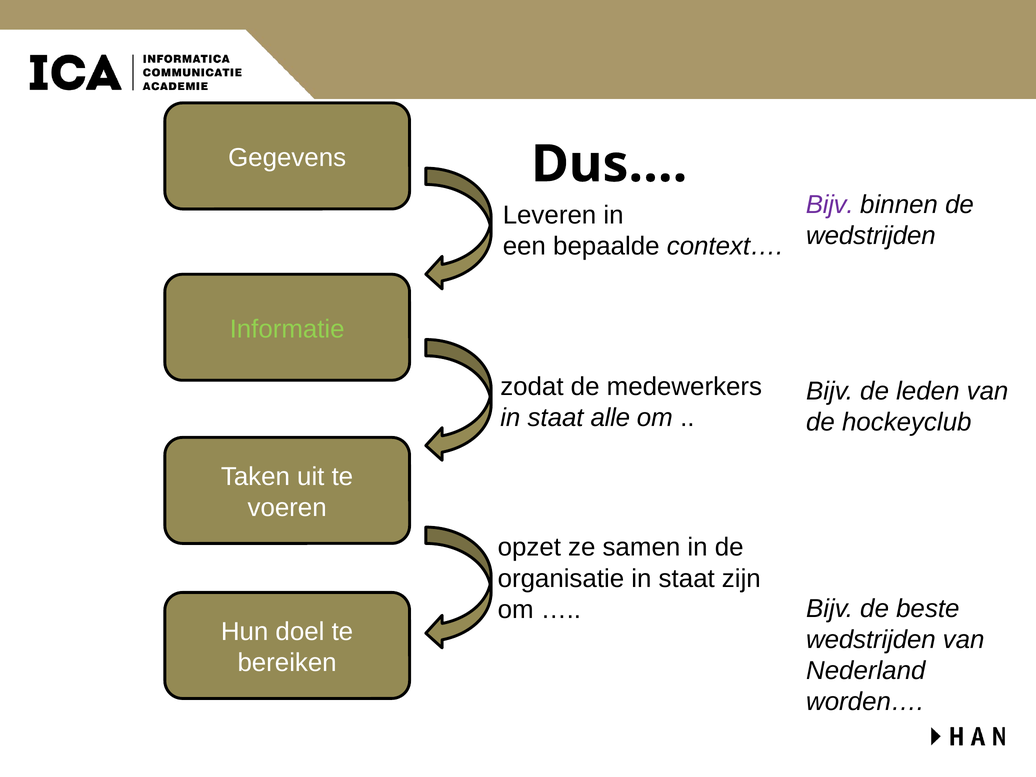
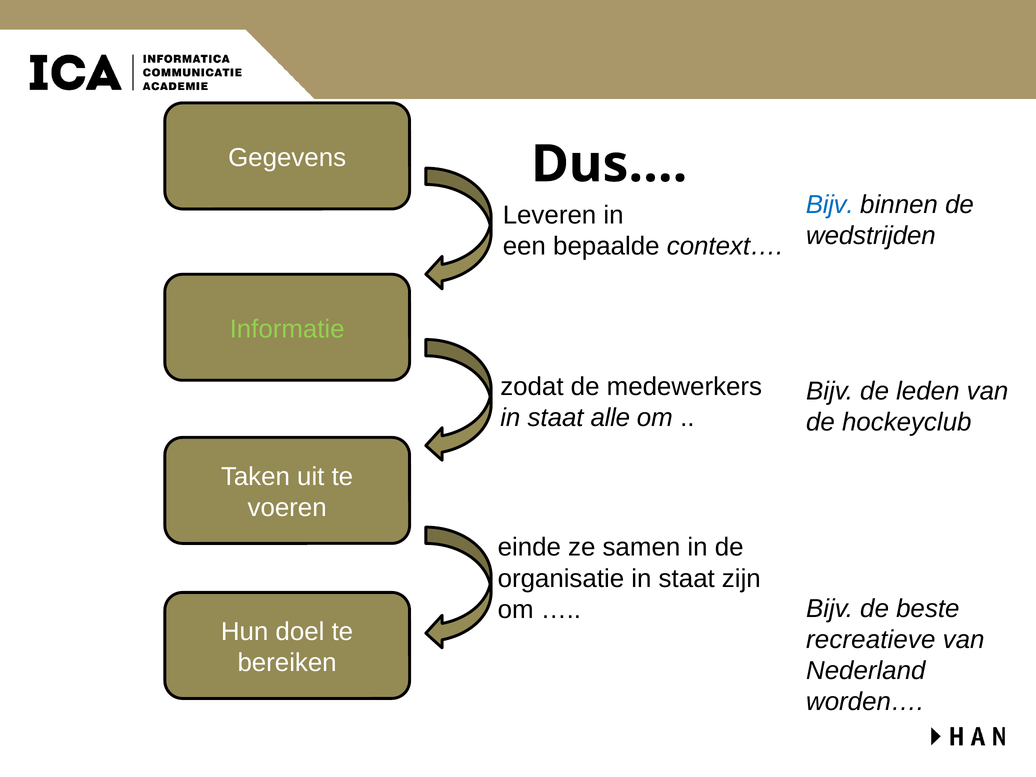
Bijv at (830, 205) colour: purple -> blue
opzet: opzet -> einde
wedstrijden at (871, 640): wedstrijden -> recreatieve
